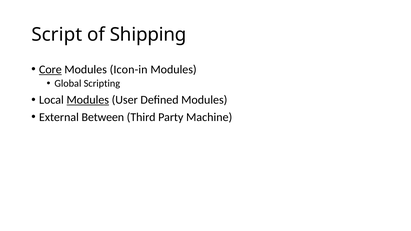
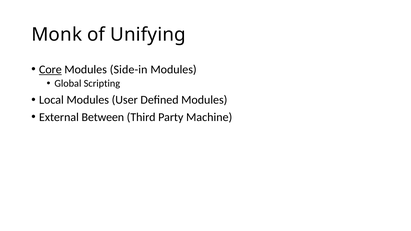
Script: Script -> Monk
Shipping: Shipping -> Unifying
Icon-in: Icon-in -> Side-in
Modules at (88, 100) underline: present -> none
